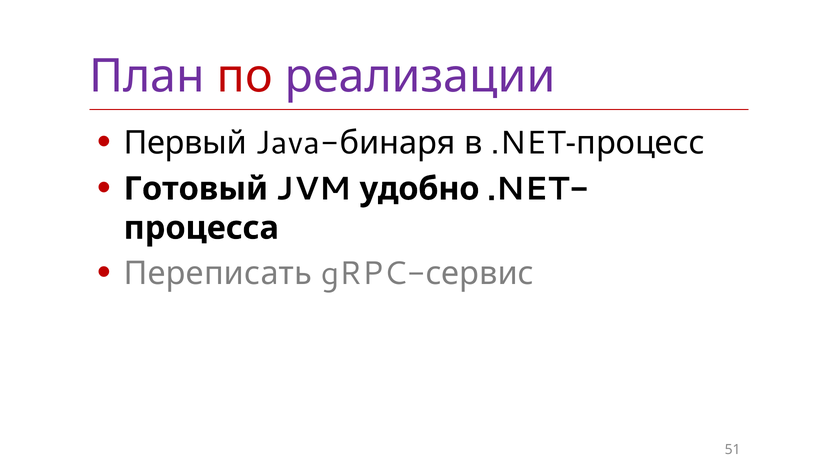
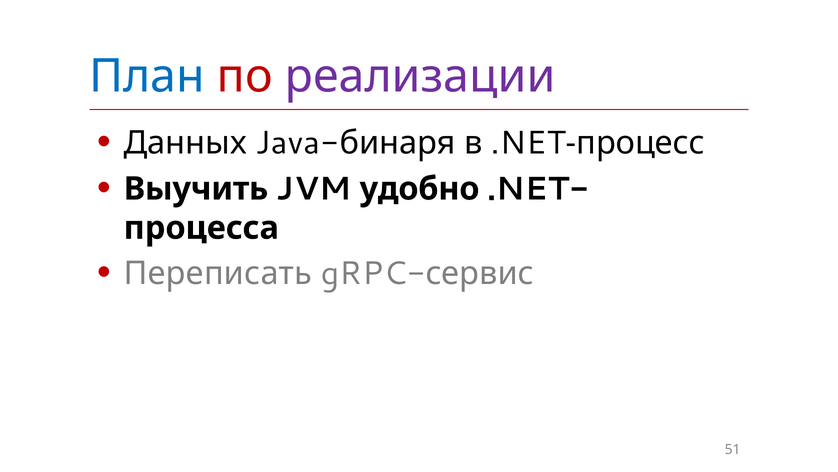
План colour: purple -> blue
Первый: Первый -> Данных
Готовый: Готовый -> Выучить
